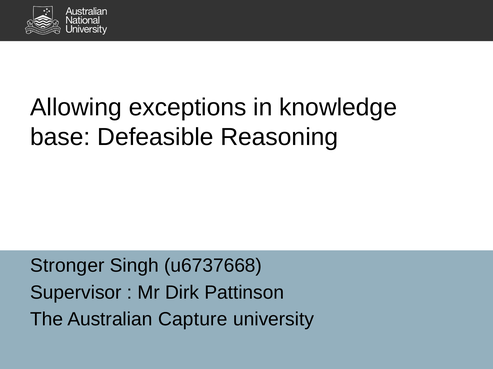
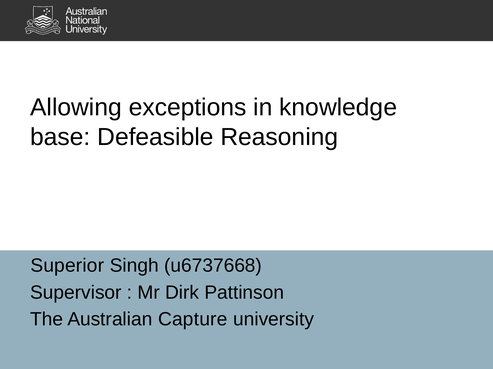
Stronger: Stronger -> Superior
